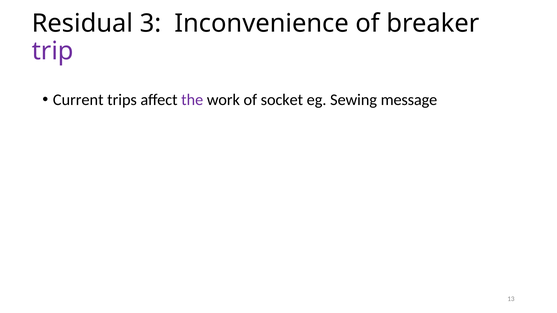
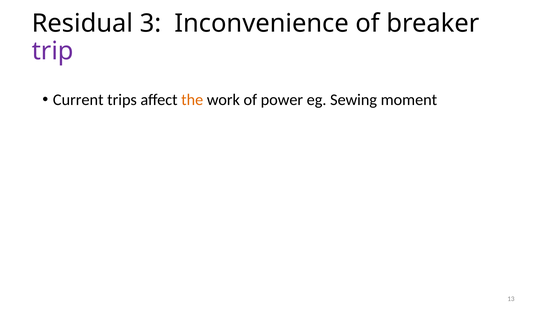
the colour: purple -> orange
socket: socket -> power
message: message -> moment
